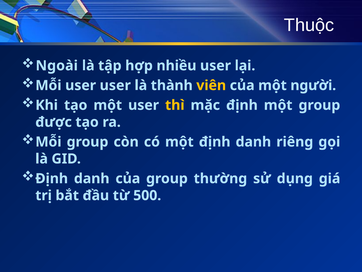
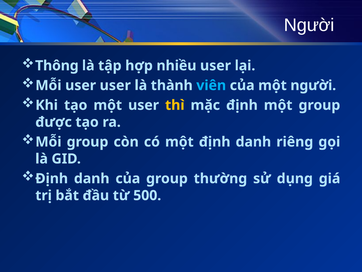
Thuộc at (309, 25): Thuộc -> Người
Ngoài: Ngoài -> Thông
viên colour: yellow -> light blue
